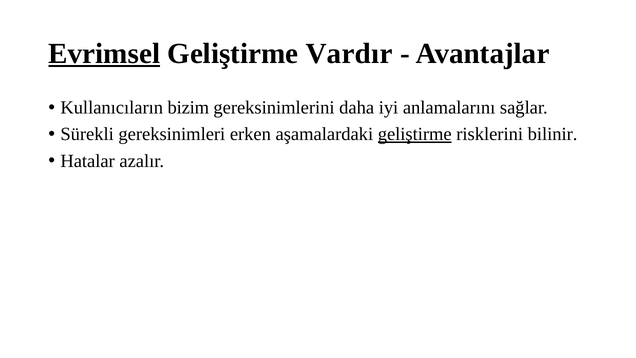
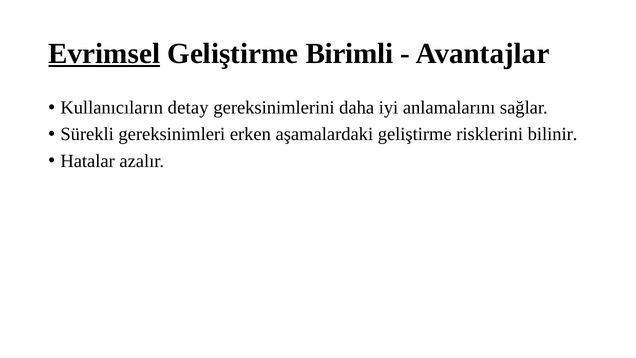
Vardır: Vardır -> Birimli
bizim: bizim -> detay
geliştirme at (415, 134) underline: present -> none
